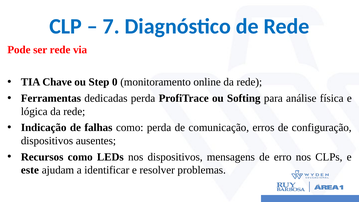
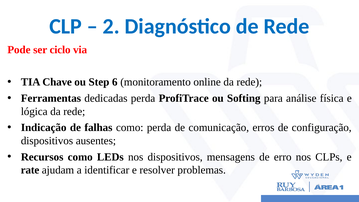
7: 7 -> 2
ser rede: rede -> ciclo
0: 0 -> 6
este: este -> rate
